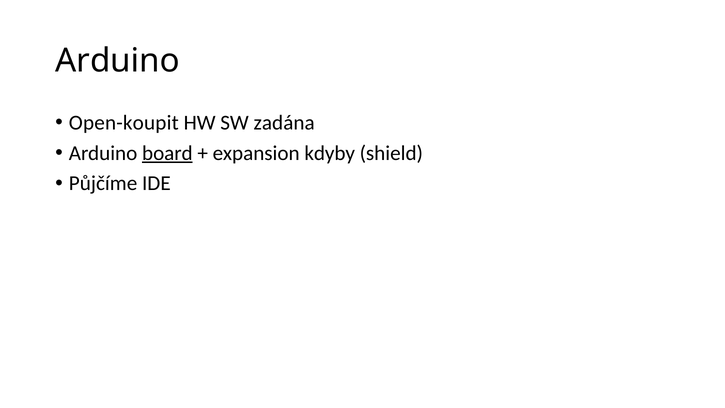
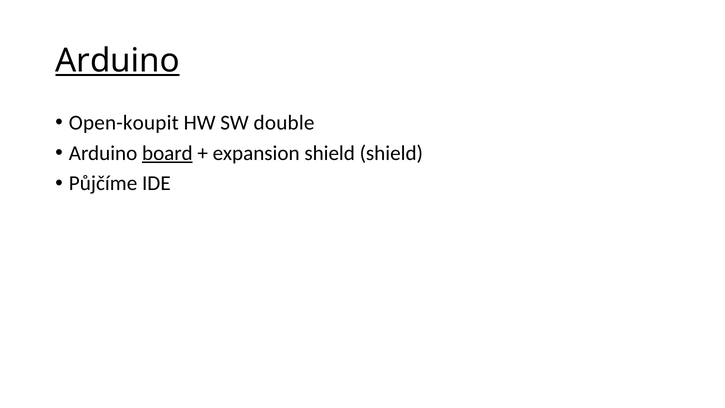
Arduino at (118, 61) underline: none -> present
zadána: zadána -> double
expansion kdyby: kdyby -> shield
